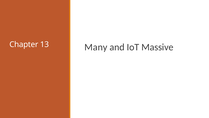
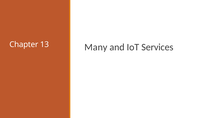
Massive: Massive -> Services
